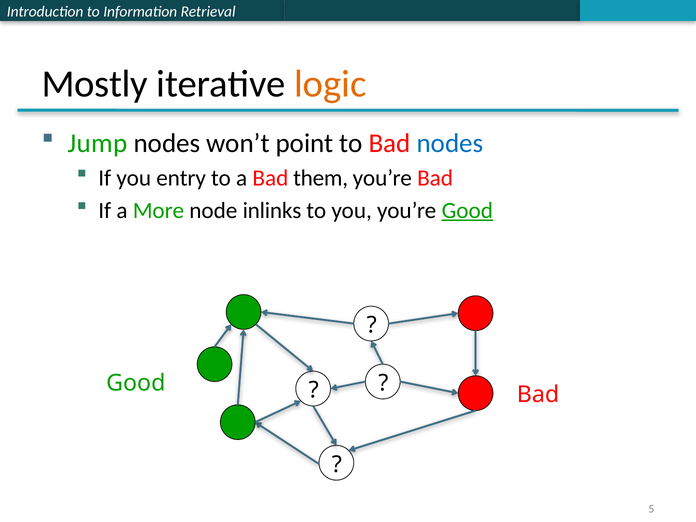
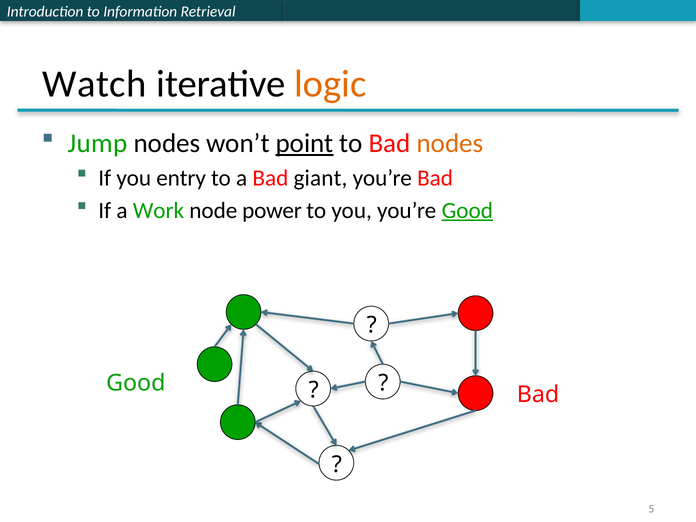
Mostly: Mostly -> Watch
point underline: none -> present
nodes at (450, 143) colour: blue -> orange
them: them -> giant
More: More -> Work
inlinks: inlinks -> power
